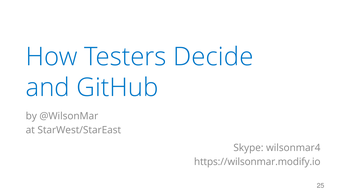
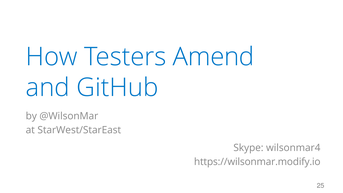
Decide: Decide -> Amend
